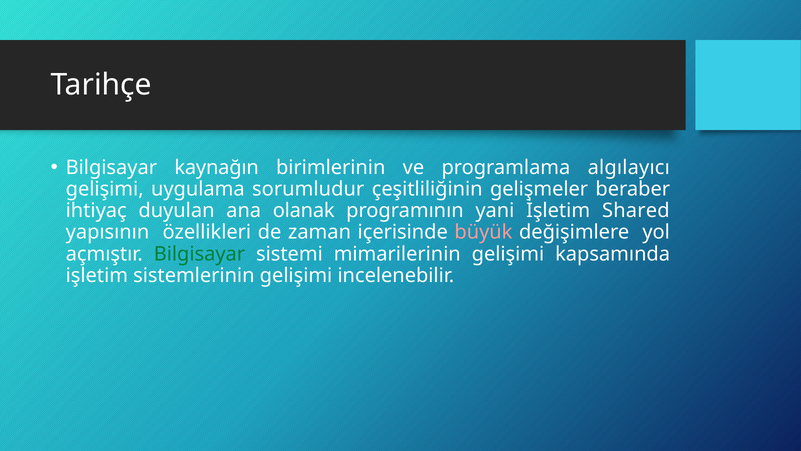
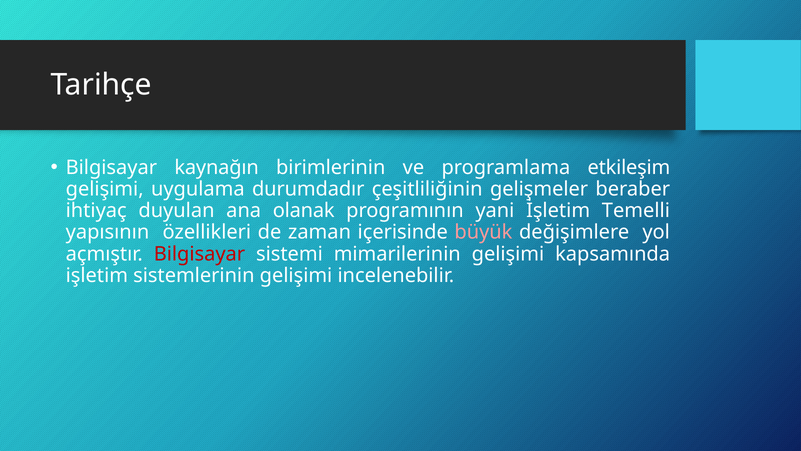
algılayıcı: algılayıcı -> etkileşim
sorumludur: sorumludur -> durumdadır
Shared: Shared -> Temelli
Bilgisayar at (199, 254) colour: green -> red
